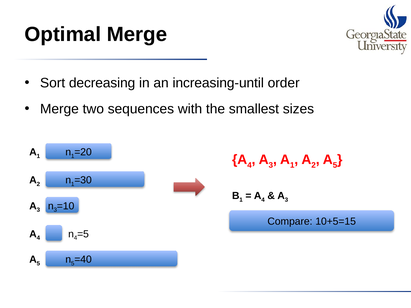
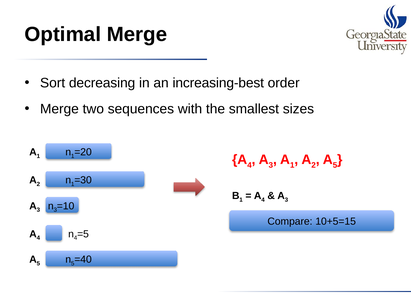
increasing-until: increasing-until -> increasing-best
